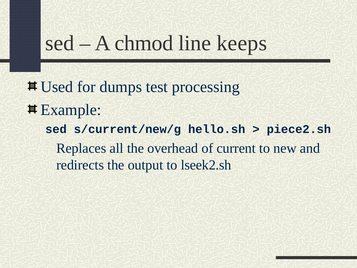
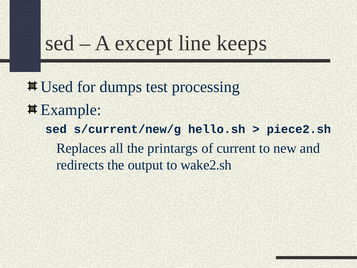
chmod: chmod -> except
overhead: overhead -> printargs
lseek2.sh: lseek2.sh -> wake2.sh
